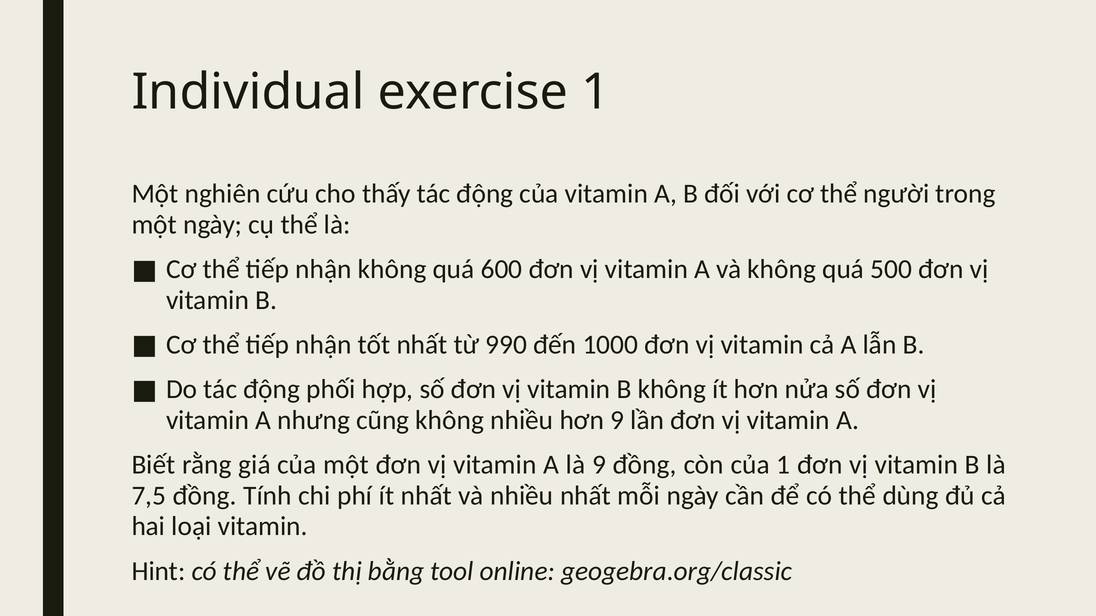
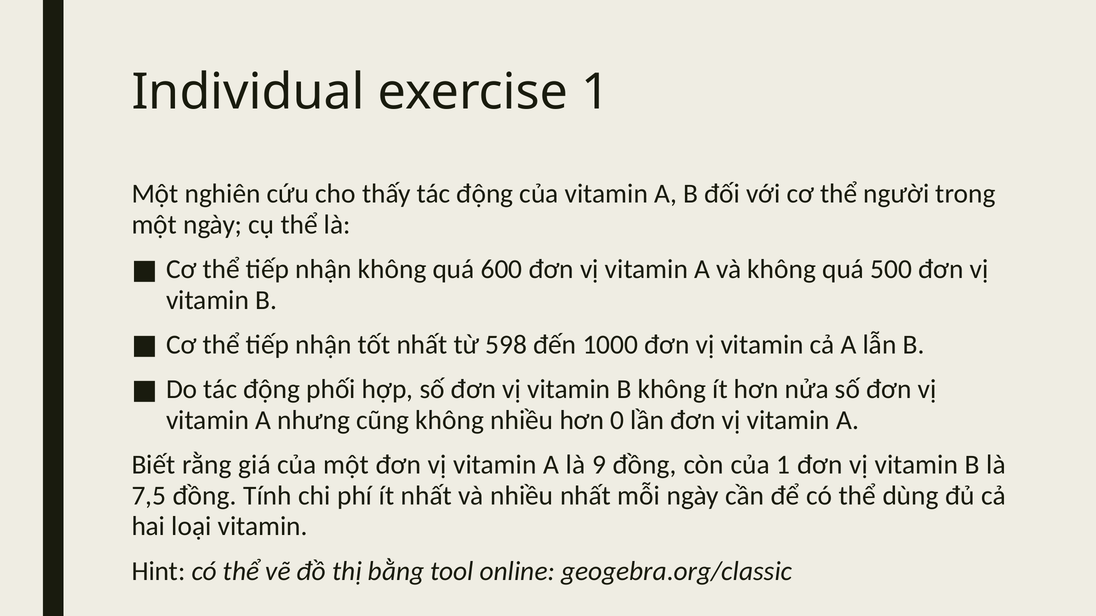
990: 990 -> 598
hơn 9: 9 -> 0
